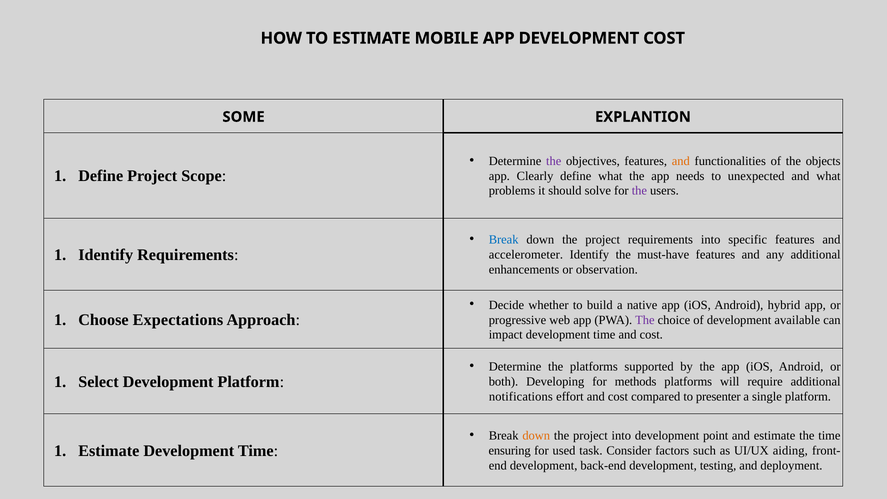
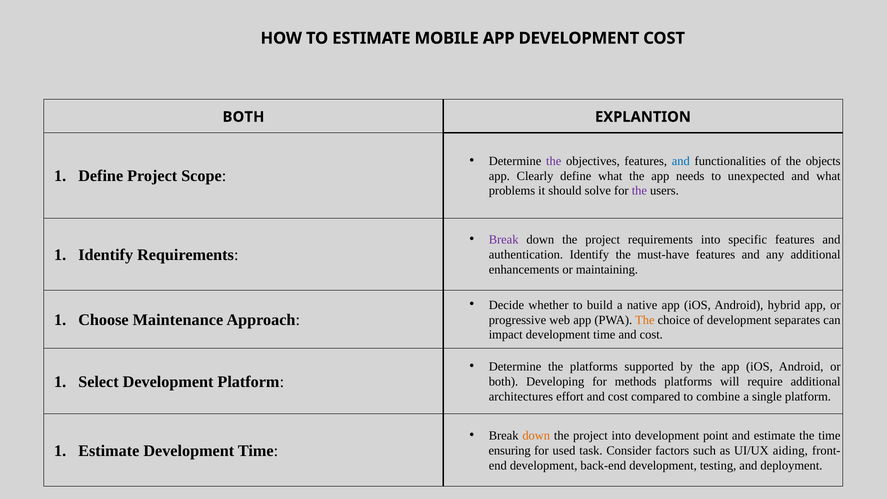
SOME at (244, 117): SOME -> BOTH
and at (681, 161) colour: orange -> blue
Break at (504, 240) colour: blue -> purple
accelerometer: accelerometer -> authentication
observation: observation -> maintaining
Expectations: Expectations -> Maintenance
The at (645, 320) colour: purple -> orange
available: available -> separates
notifications: notifications -> architectures
presenter: presenter -> combine
